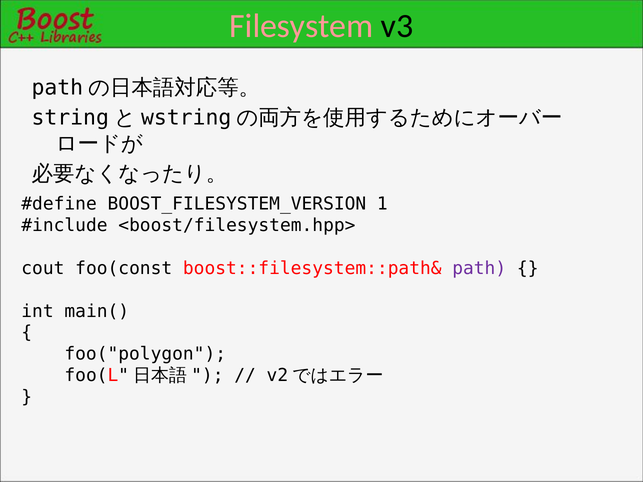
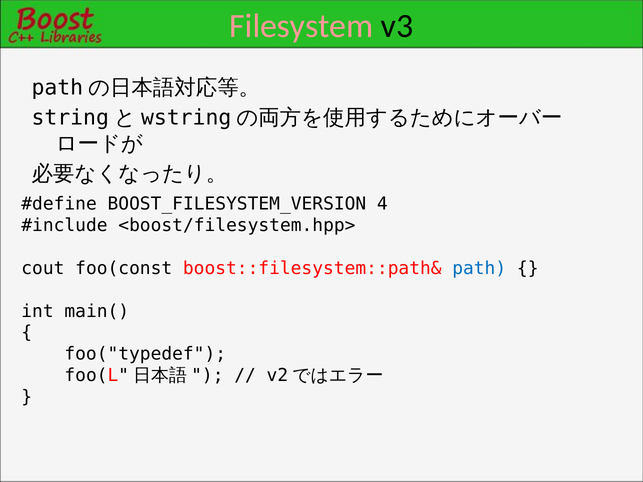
1: 1 -> 4
path colour: purple -> blue
foo("polygon: foo("polygon -> foo("typedef
